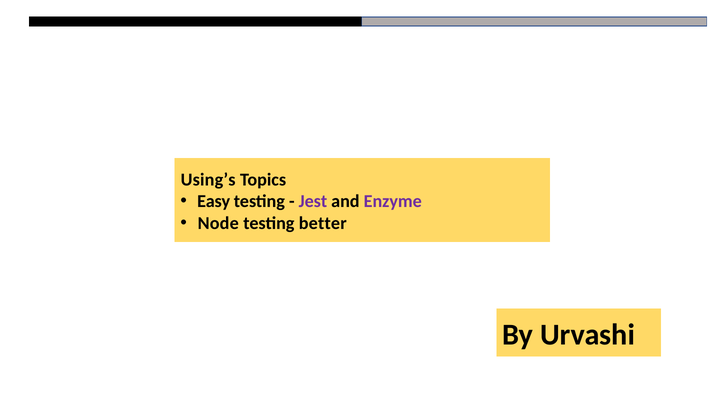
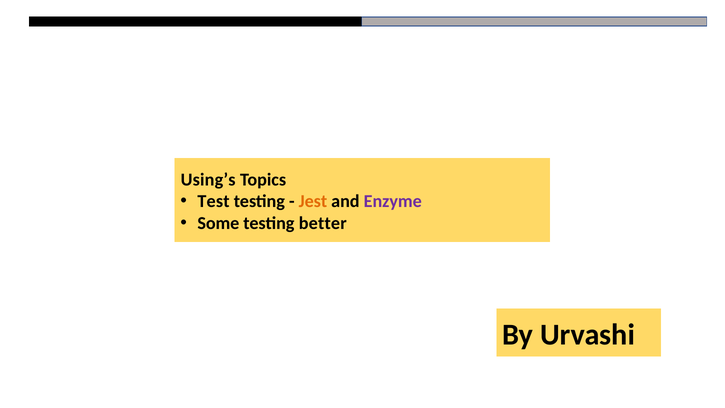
Easy: Easy -> Test
Jest colour: purple -> orange
Node: Node -> Some
